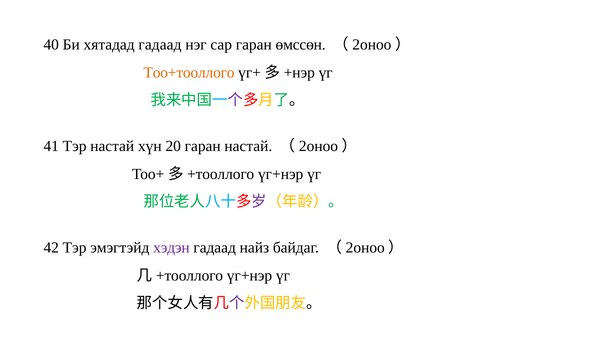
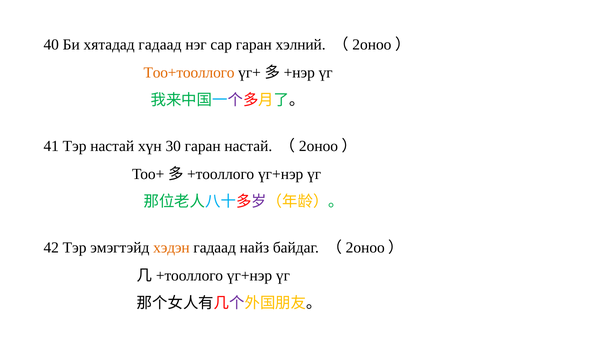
өмссөн: өмссөн -> хэлний
20: 20 -> 30
хэдэн colour: purple -> orange
